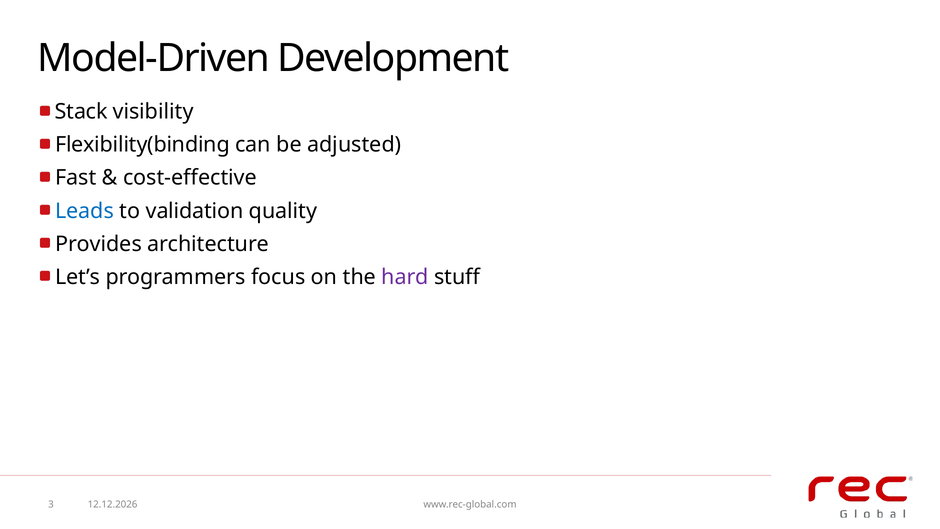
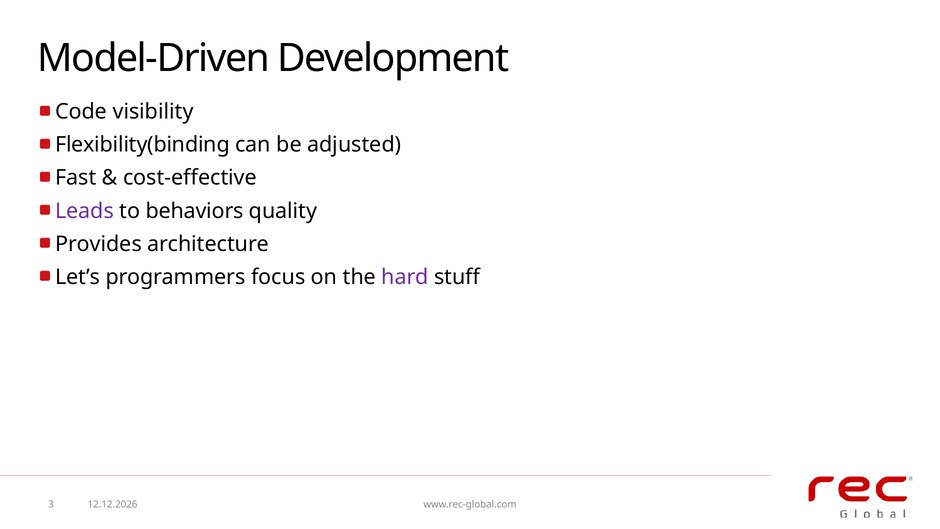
Stack: Stack -> Code
Leads colour: blue -> purple
validation: validation -> behaviors
